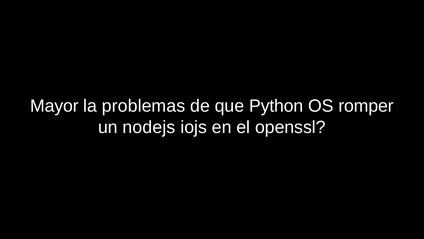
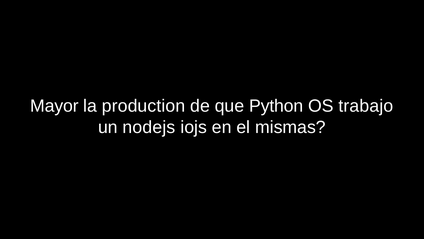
problemas: problemas -> production
romper: romper -> trabajo
openssl: openssl -> mismas
